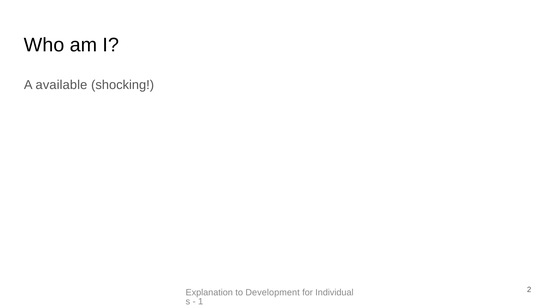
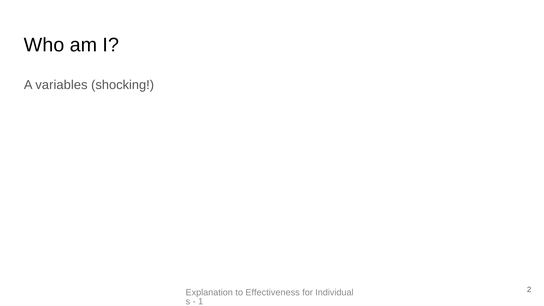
available: available -> variables
Development: Development -> Effectiveness
